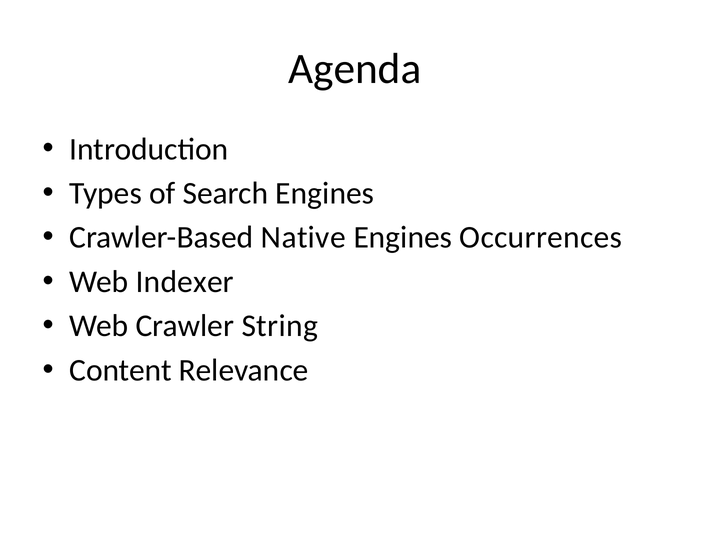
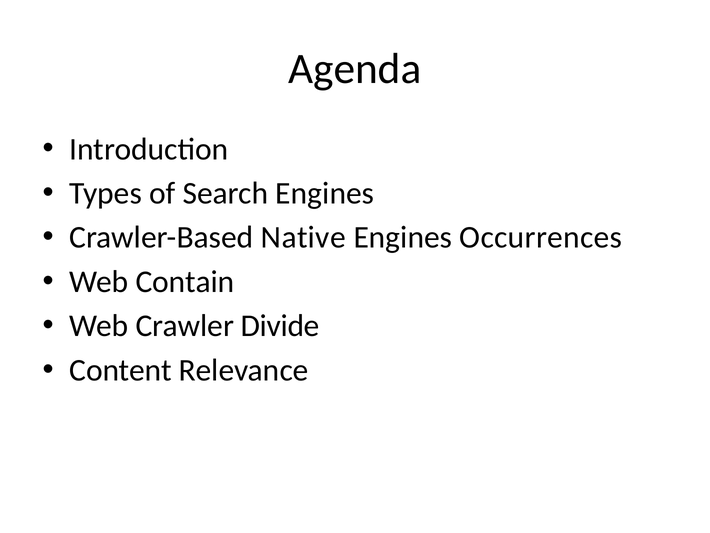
Indexer: Indexer -> Contain
String: String -> Divide
